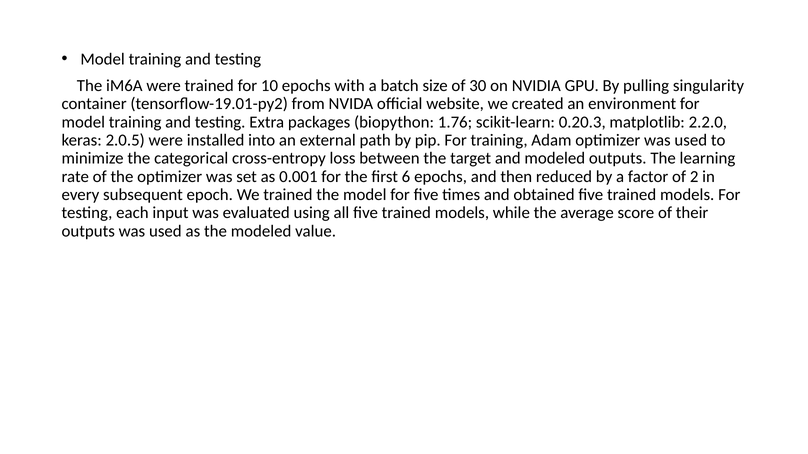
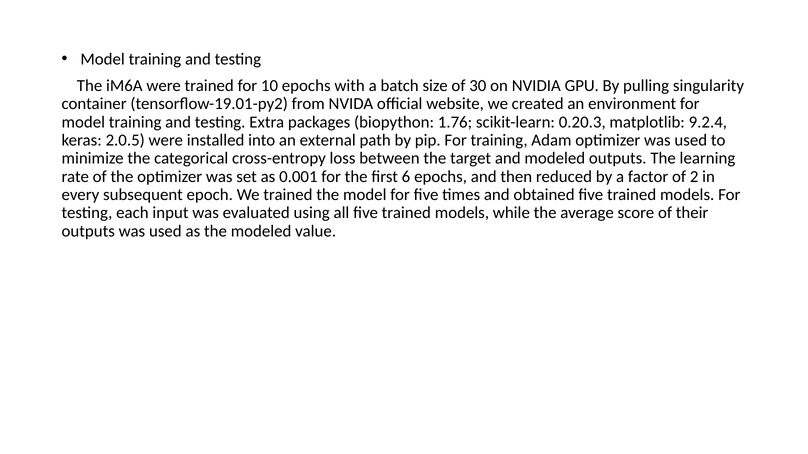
2.2.0: 2.2.0 -> 9.2.4
